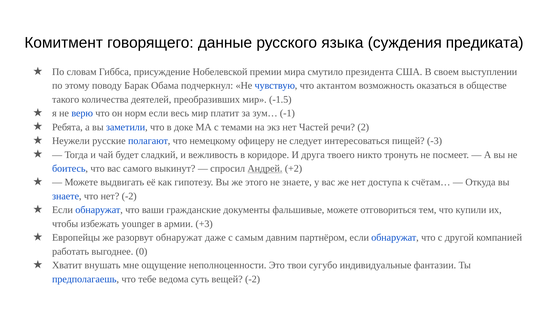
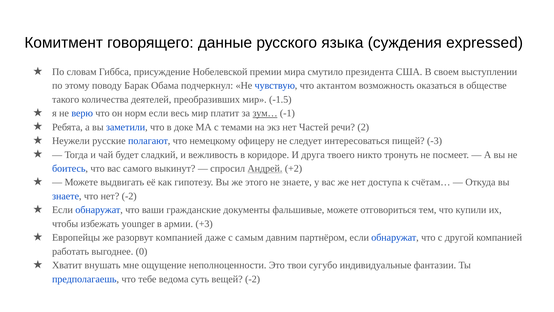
предиката: предиката -> expressed
зум… underline: none -> present
разорвут обнаружат: обнаружат -> компанией
